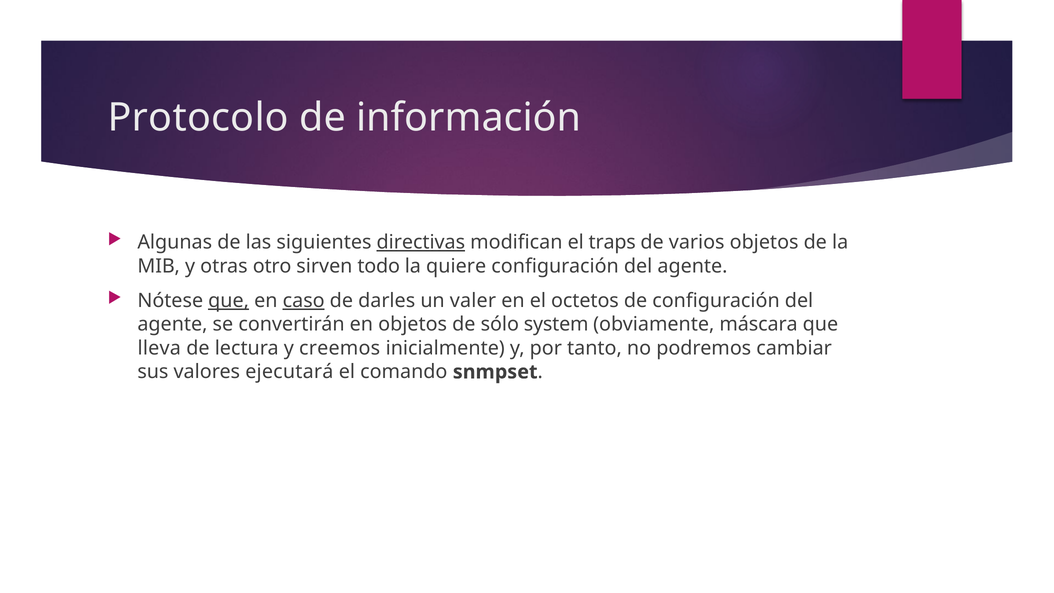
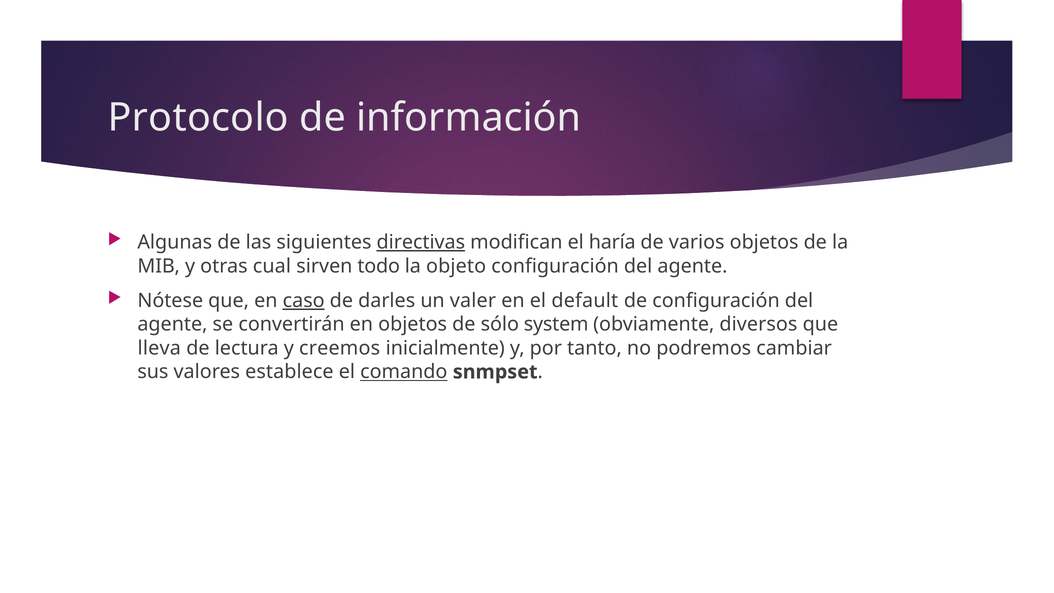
traps: traps -> haría
otro: otro -> cual
quiere: quiere -> objeto
que at (229, 301) underline: present -> none
octetos: octetos -> default
máscara: máscara -> diversos
ejecutará: ejecutará -> establece
comando underline: none -> present
